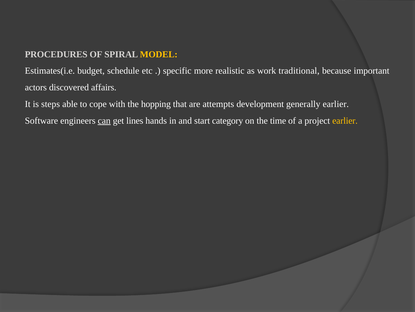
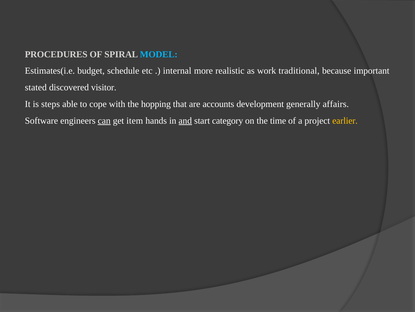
MODEL colour: yellow -> light blue
specific: specific -> internal
actors: actors -> stated
affairs: affairs -> visitor
attempts: attempts -> accounts
generally earlier: earlier -> affairs
lines: lines -> item
and underline: none -> present
